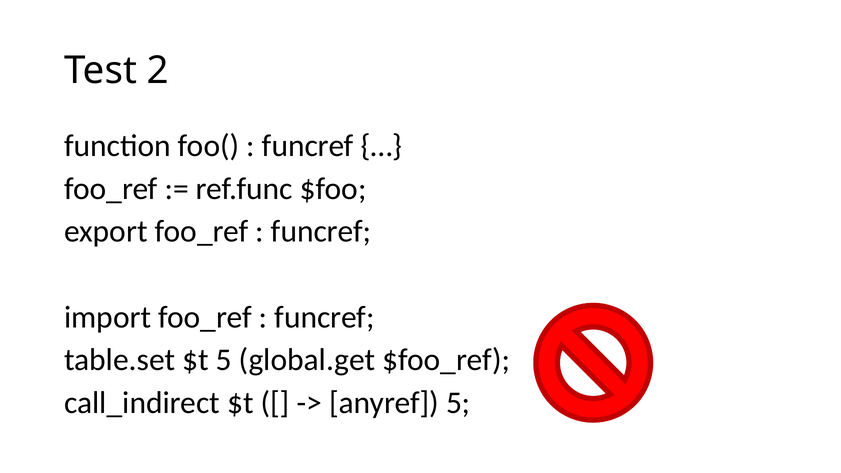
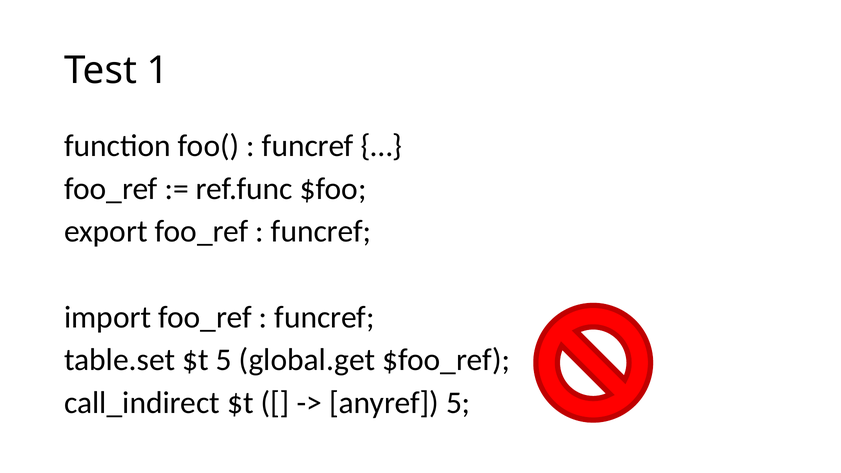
2: 2 -> 1
